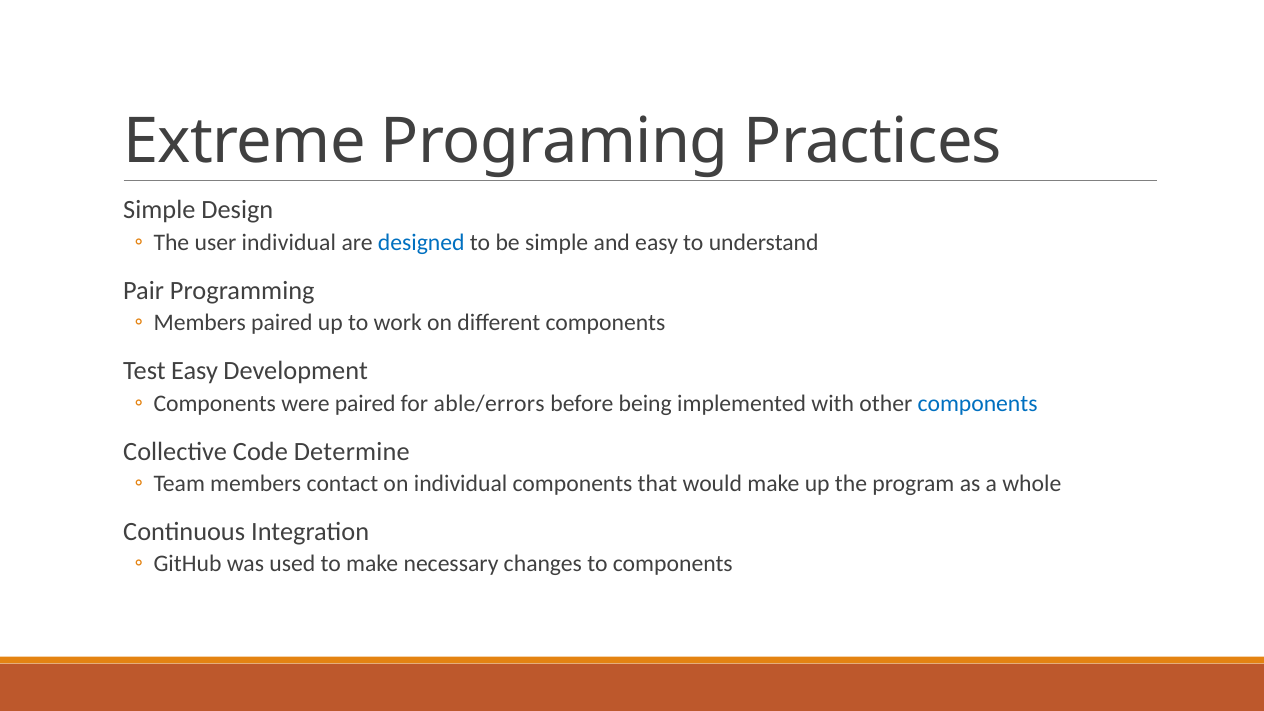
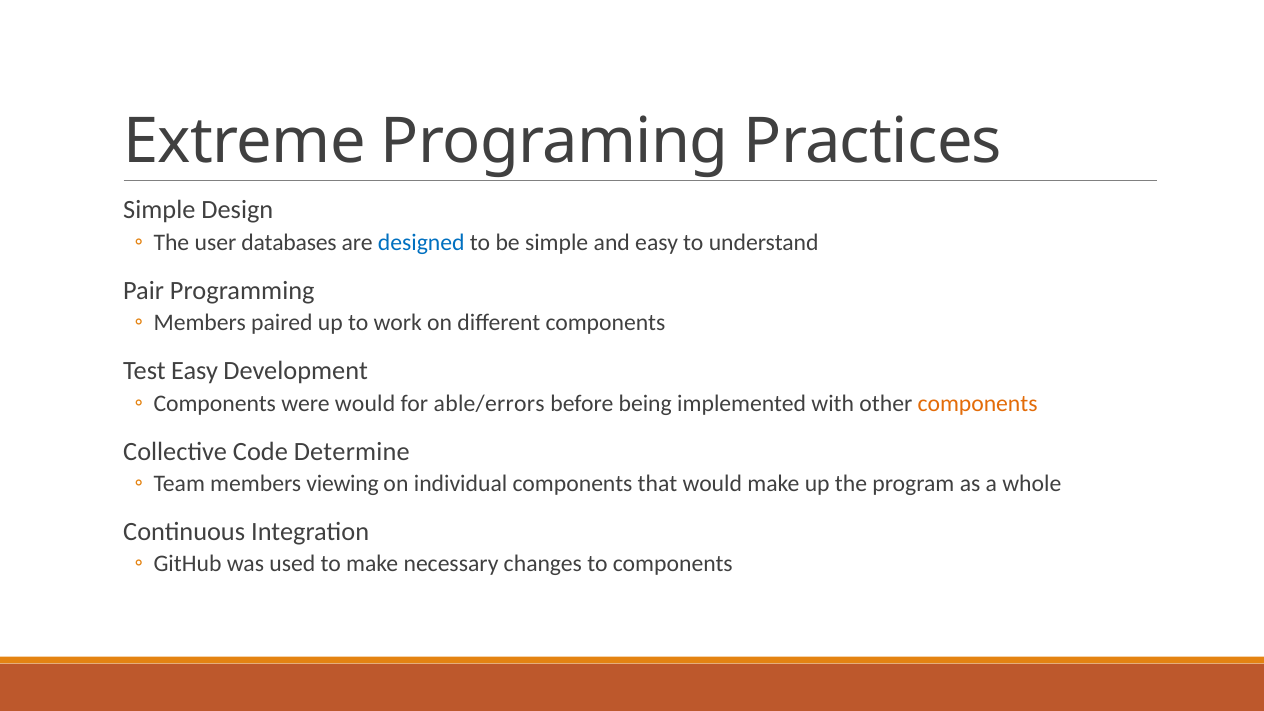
user individual: individual -> databases
were paired: paired -> would
components at (978, 403) colour: blue -> orange
contact: contact -> viewing
